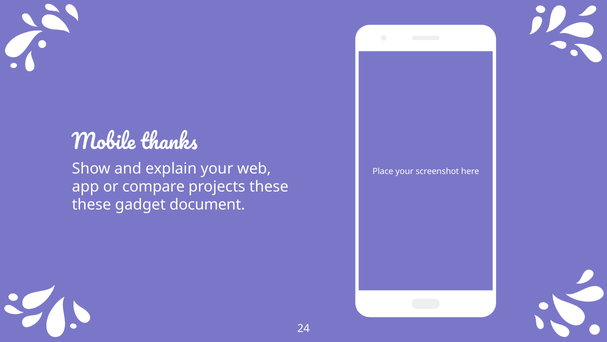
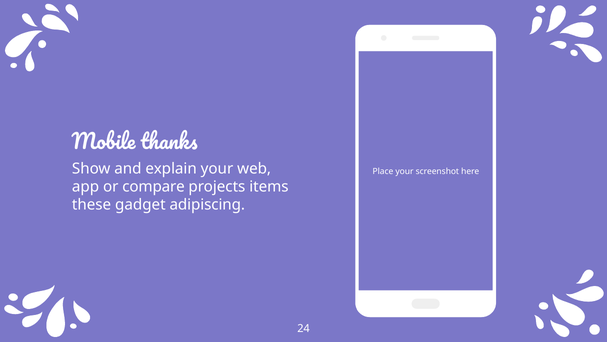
projects these: these -> items
document: document -> adipiscing
